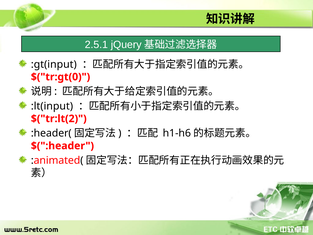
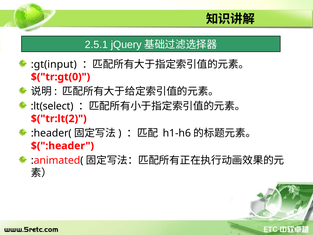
:lt(input: :lt(input -> :lt(select
